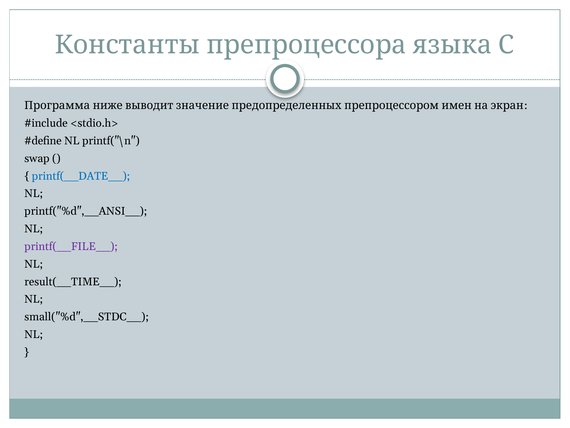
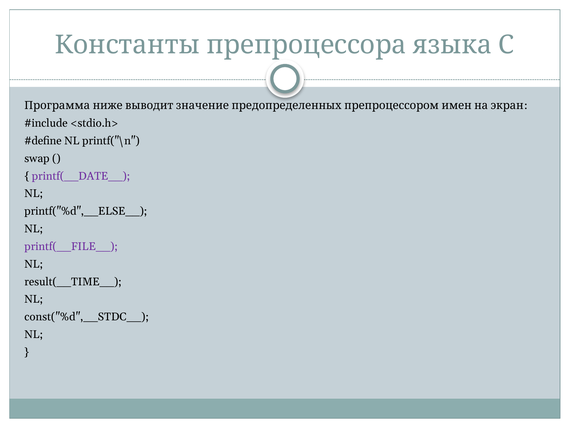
printf(__DATE__ colour: blue -> purple
printf("%d",__ANSI__: printf("%d",__ANSI__ -> printf("%d",__ELSE__
small("%d",__STDC__: small("%d",__STDC__ -> const("%d",__STDC__
